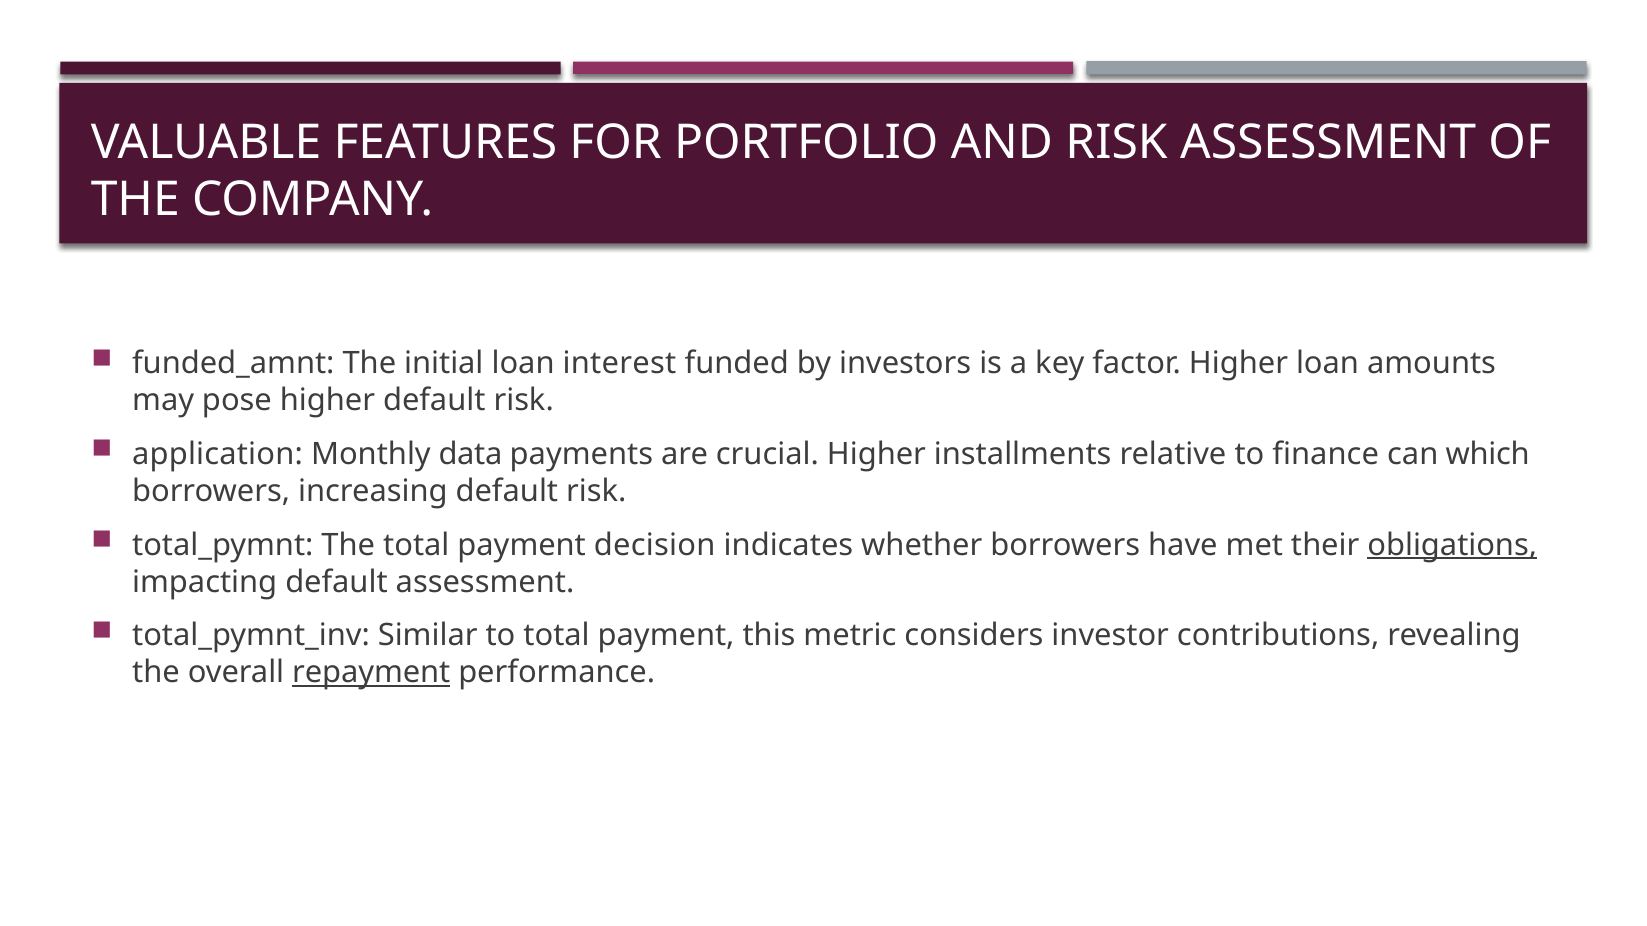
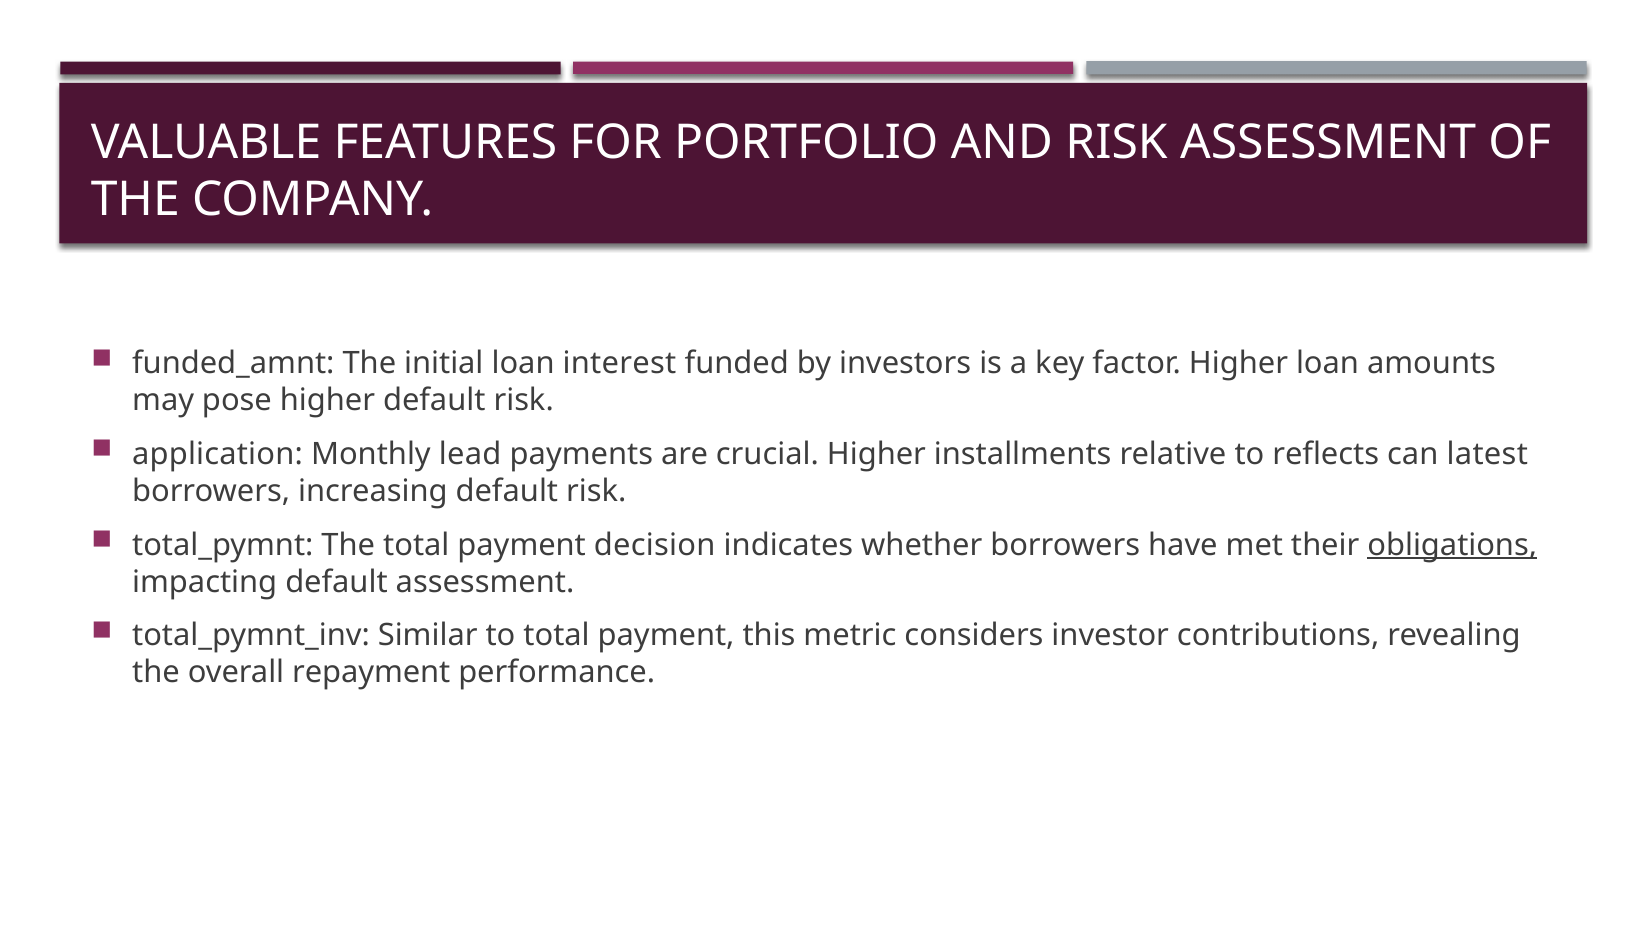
data: data -> lead
finance: finance -> reflects
which: which -> latest
repayment underline: present -> none
